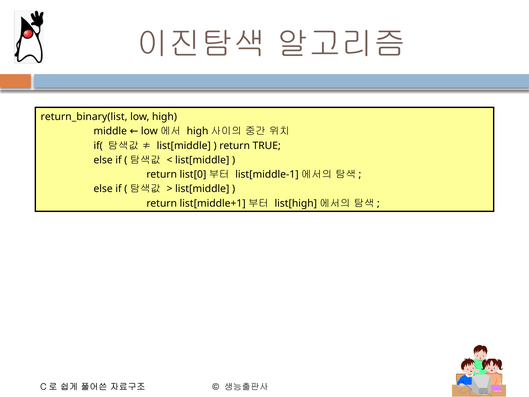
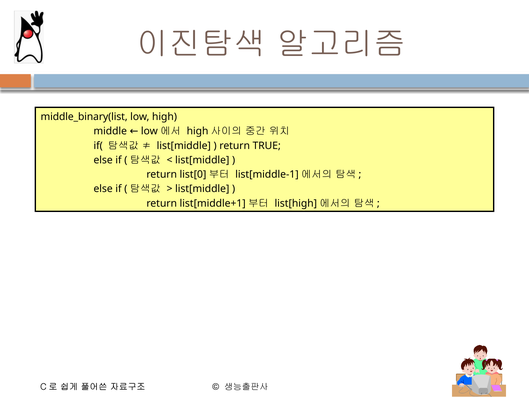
return_binary(list: return_binary(list -> middle_binary(list
